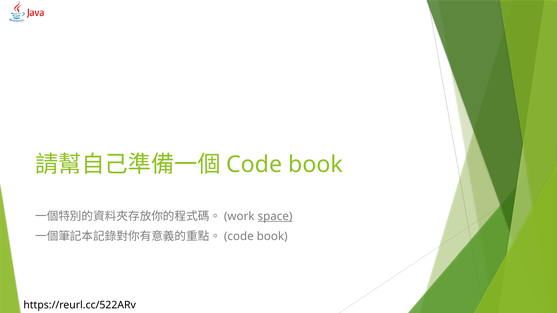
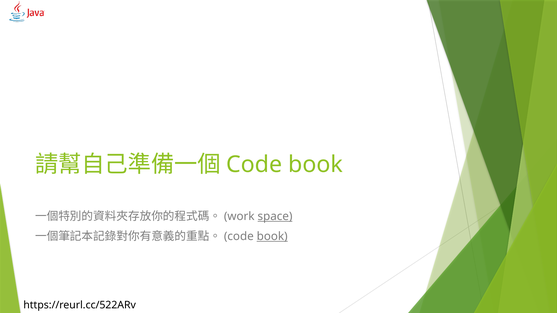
book at (272, 236) underline: none -> present
